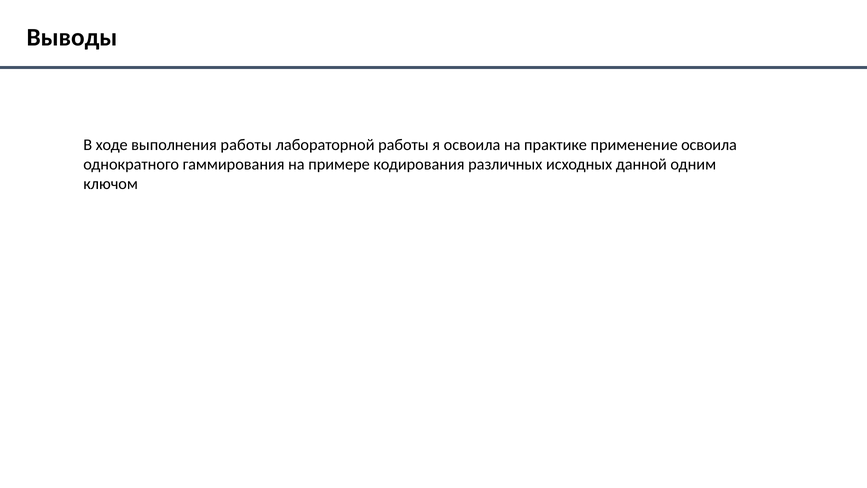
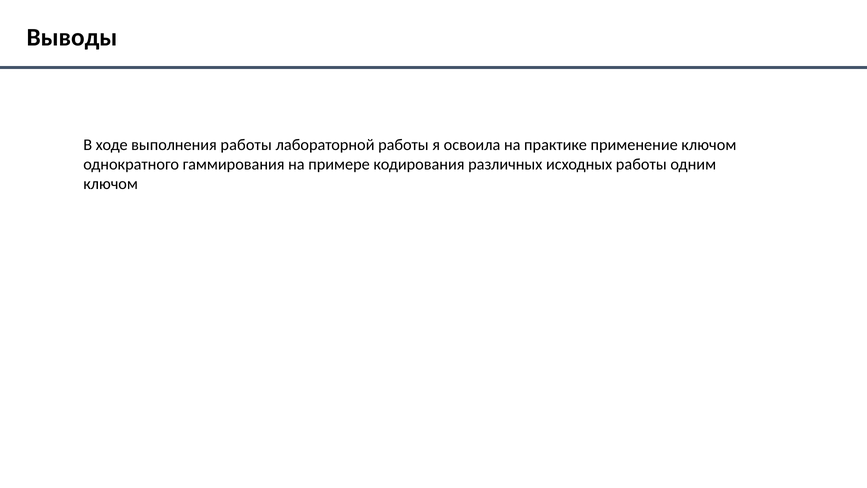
применение освоила: освоила -> ключом
исходных данной: данной -> работы
